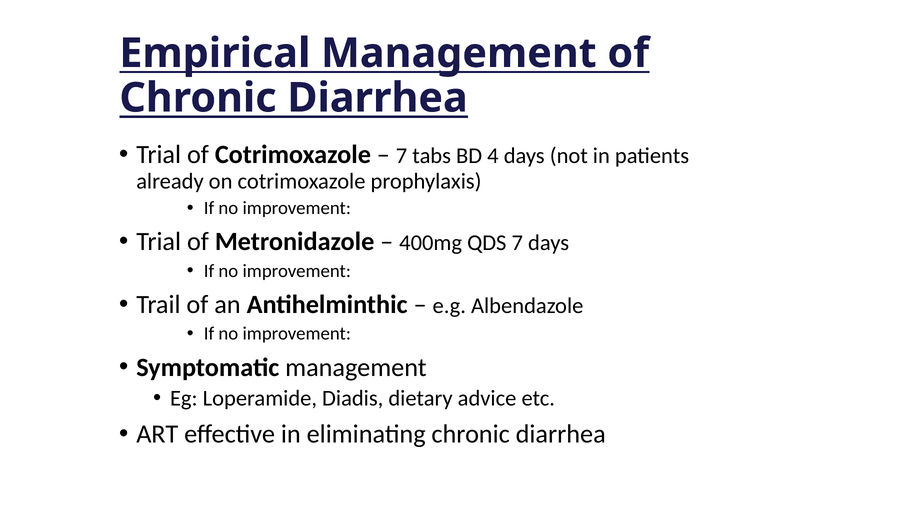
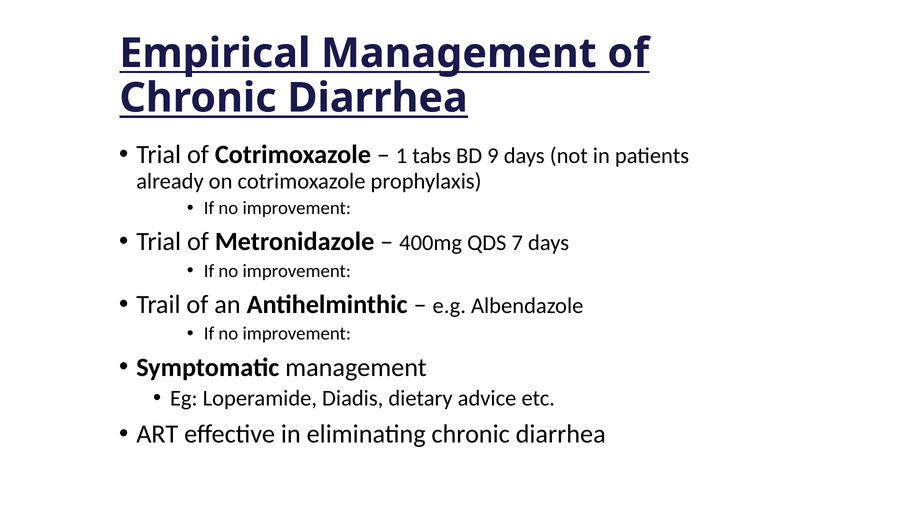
7 at (402, 156): 7 -> 1
4: 4 -> 9
